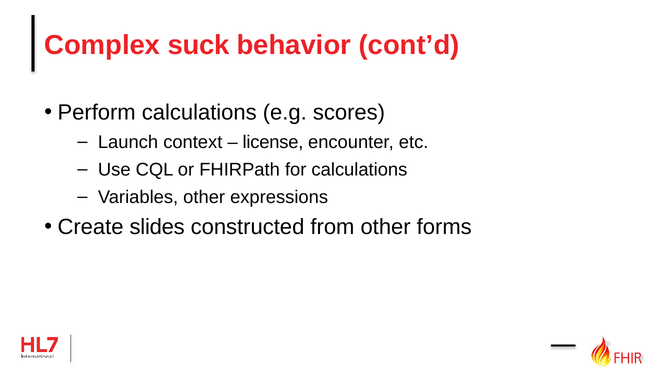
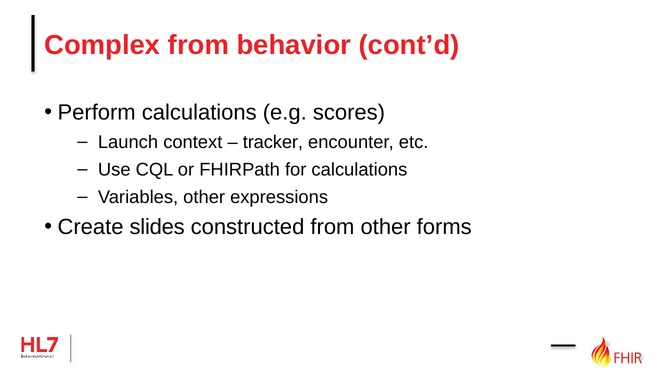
Complex suck: suck -> from
license: license -> tracker
